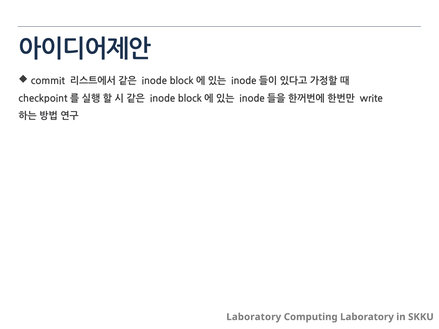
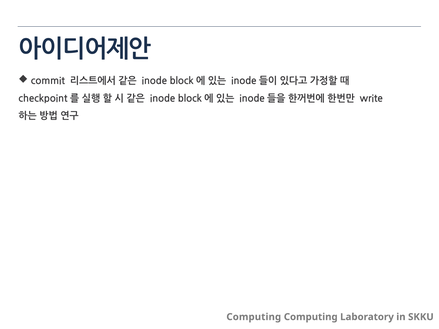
Laboratory at (254, 317): Laboratory -> Computing
